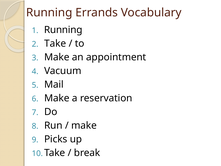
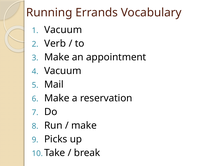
Running at (63, 30): Running -> Vacuum
Take at (55, 43): Take -> Verb
